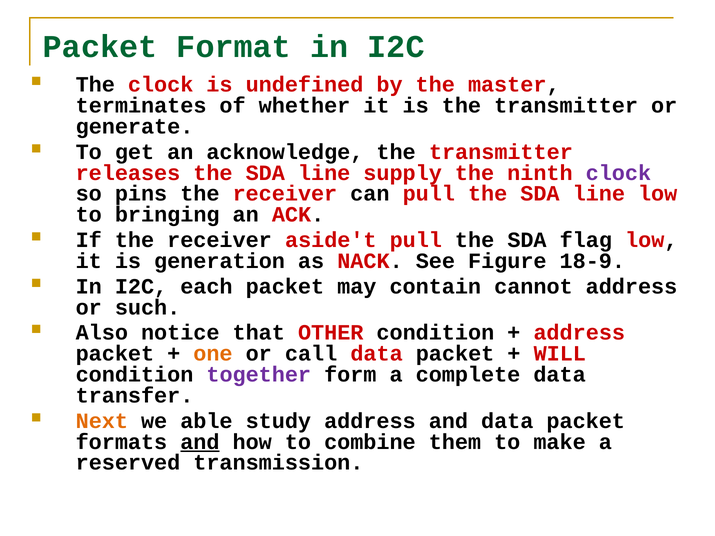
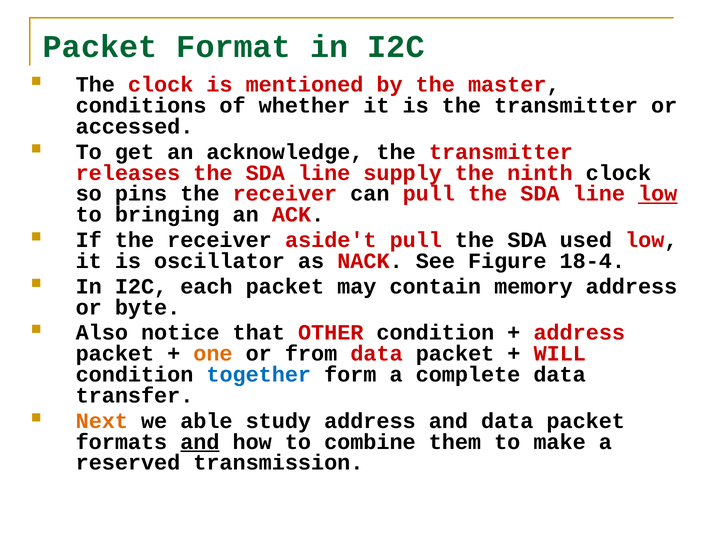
undefined: undefined -> mentioned
terminates: terminates -> conditions
generate: generate -> accessed
clock at (618, 173) colour: purple -> black
low at (658, 194) underline: none -> present
flag: flag -> used
generation: generation -> oscillator
18-9: 18-9 -> 18-4
cannot: cannot -> memory
such: such -> byte
call: call -> from
together colour: purple -> blue
